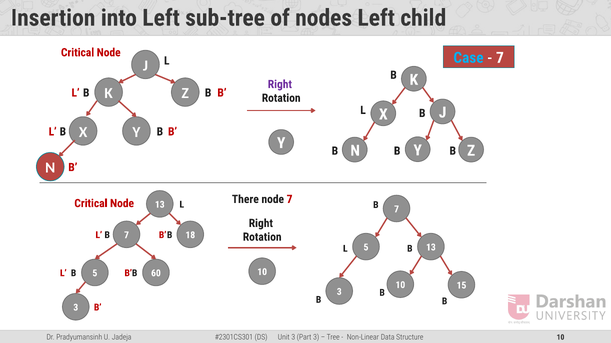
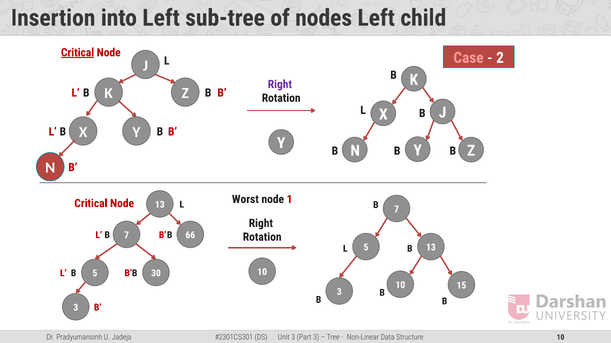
Critical at (78, 53) underline: none -> present
Case colour: light blue -> pink
7 at (500, 58): 7 -> 2
There: There -> Worst
node 7: 7 -> 1
18: 18 -> 66
60: 60 -> 30
